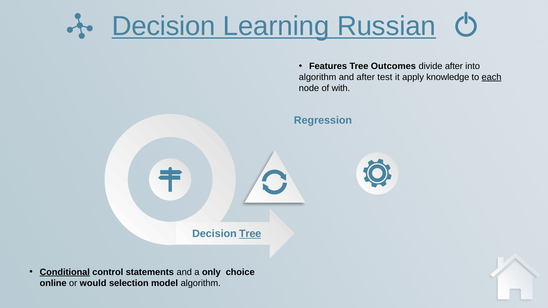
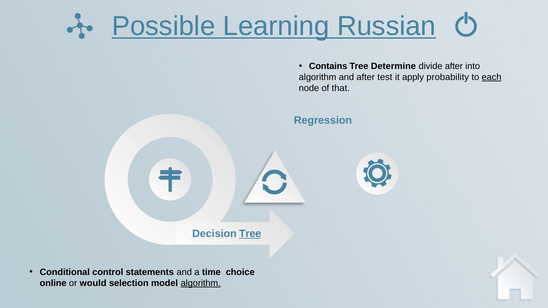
Decision at (164, 26): Decision -> Possible
Features: Features -> Contains
Outcomes: Outcomes -> Determine
knowledge: knowledge -> probability
with: with -> that
Conditional underline: present -> none
only: only -> time
algorithm at (201, 283) underline: none -> present
